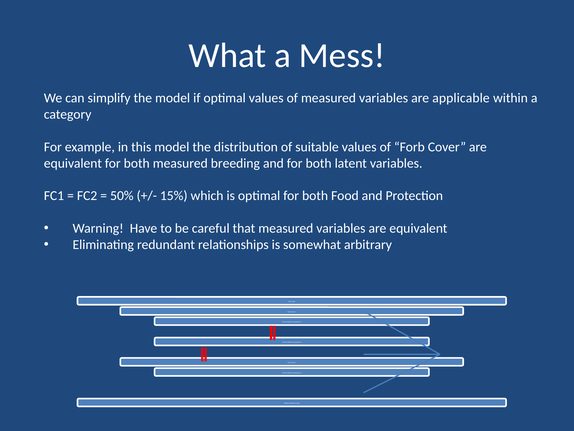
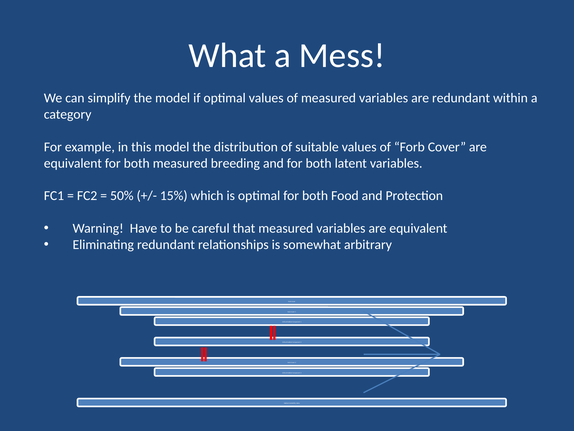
are applicable: applicable -> redundant
